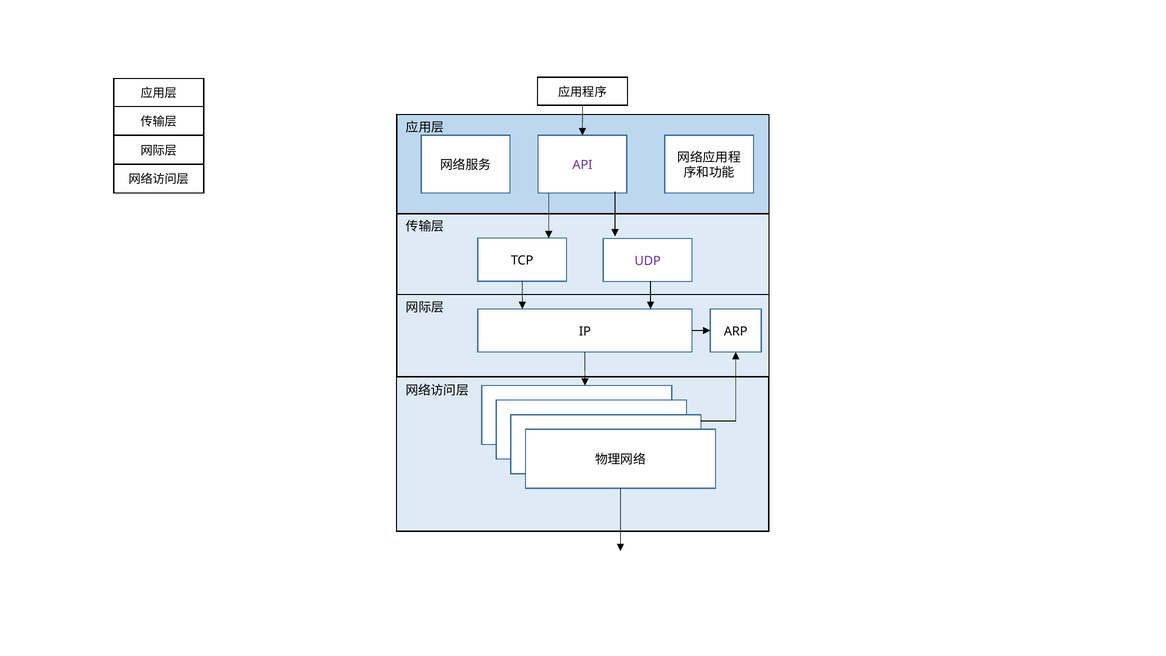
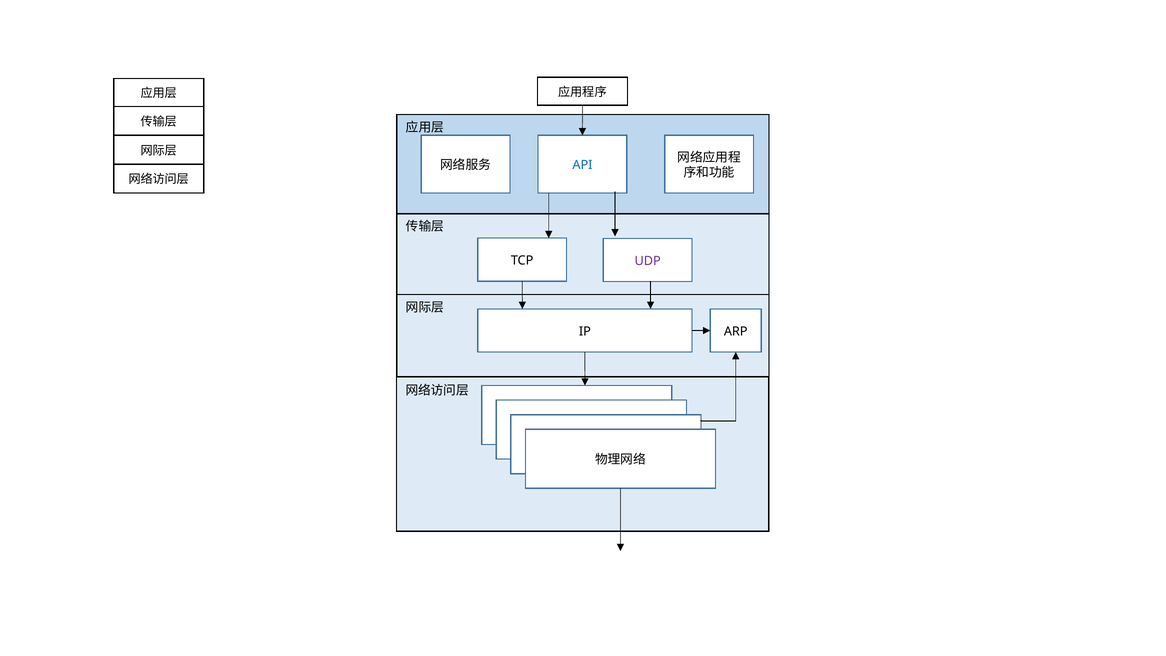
API colour: purple -> blue
